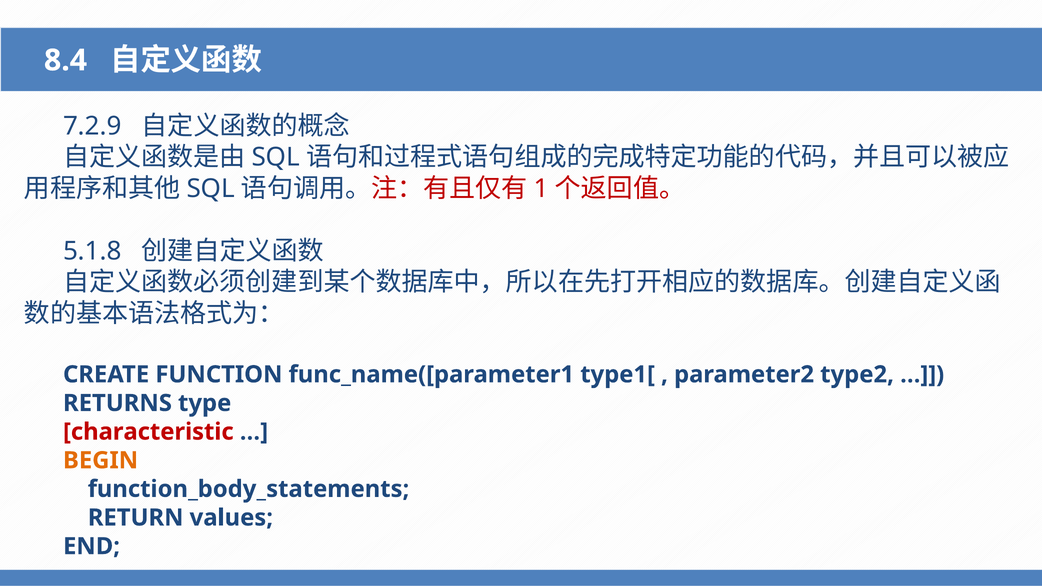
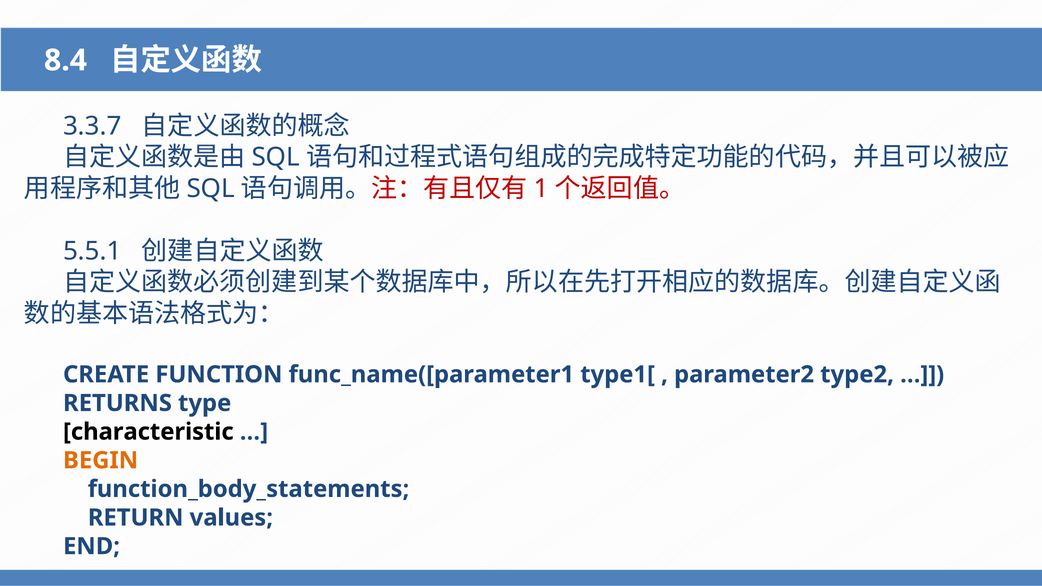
7.2.9: 7.2.9 -> 3.3.7
5.1.8: 5.1.8 -> 5.5.1
characteristic colour: red -> black
